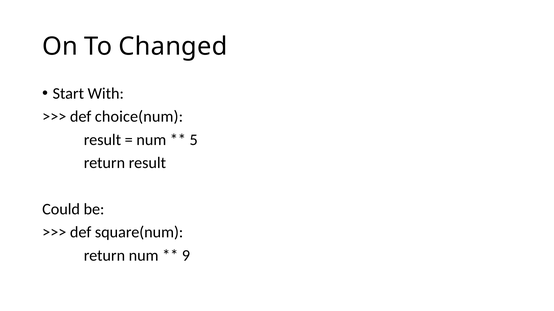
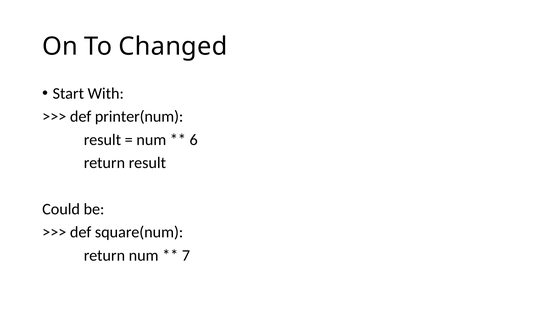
choice(num: choice(num -> printer(num
5: 5 -> 6
9: 9 -> 7
